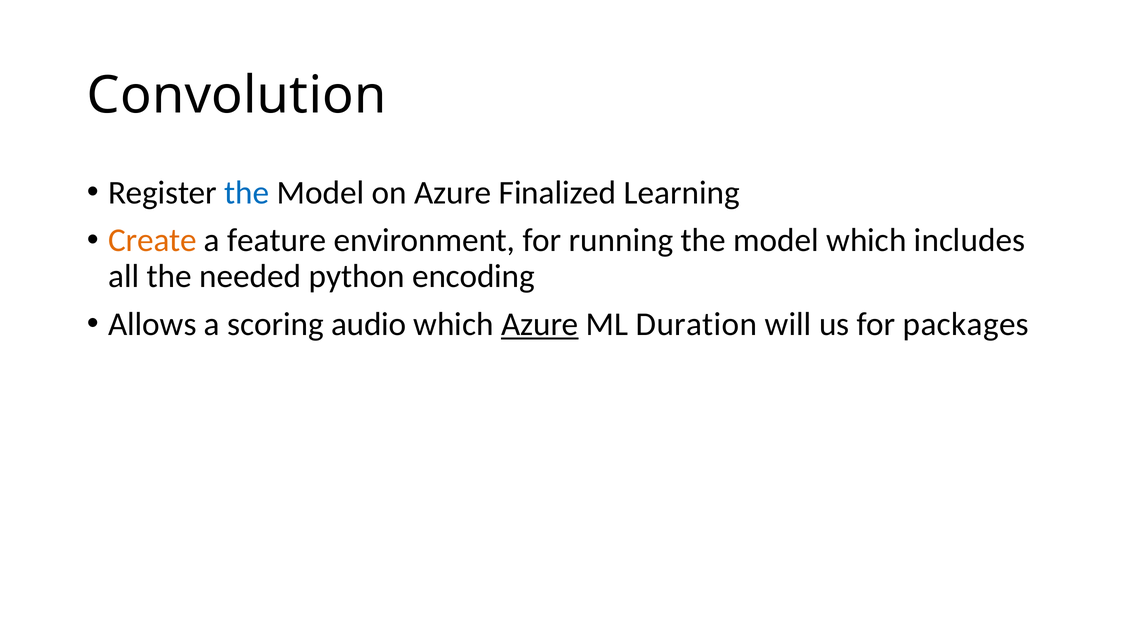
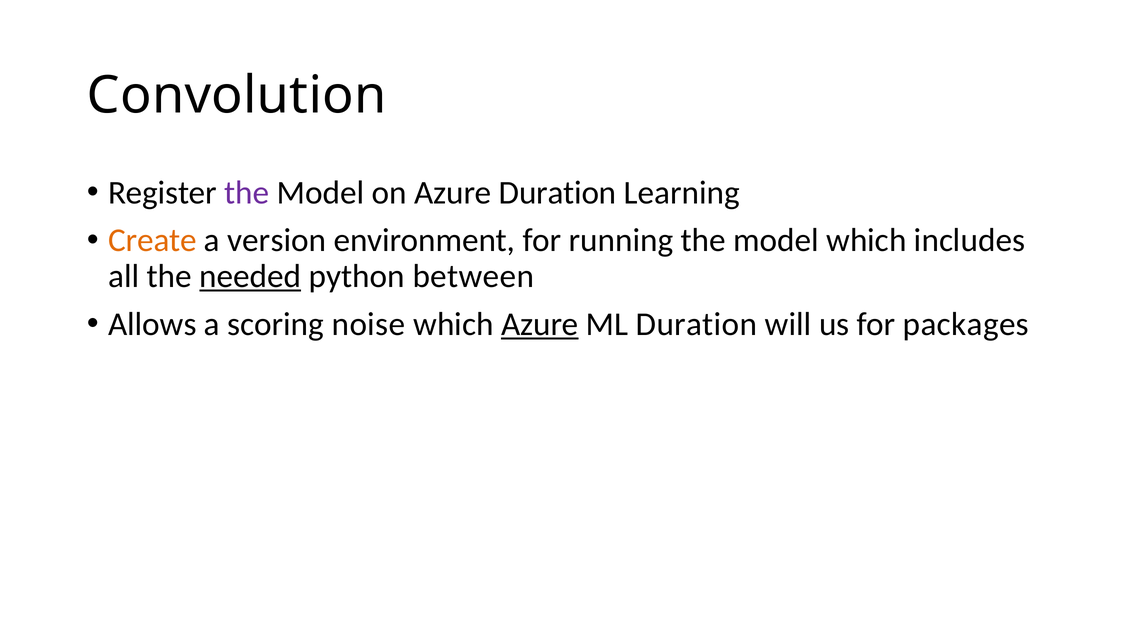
the at (247, 193) colour: blue -> purple
Azure Finalized: Finalized -> Duration
feature: feature -> version
needed underline: none -> present
encoding: encoding -> between
audio: audio -> noise
